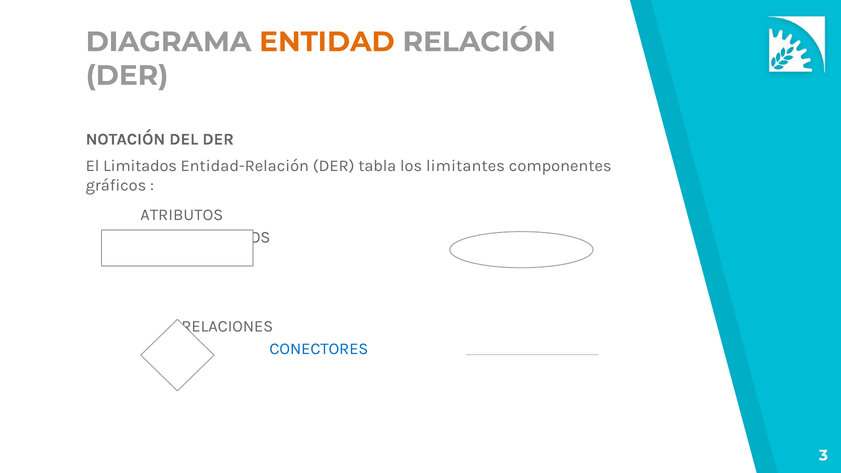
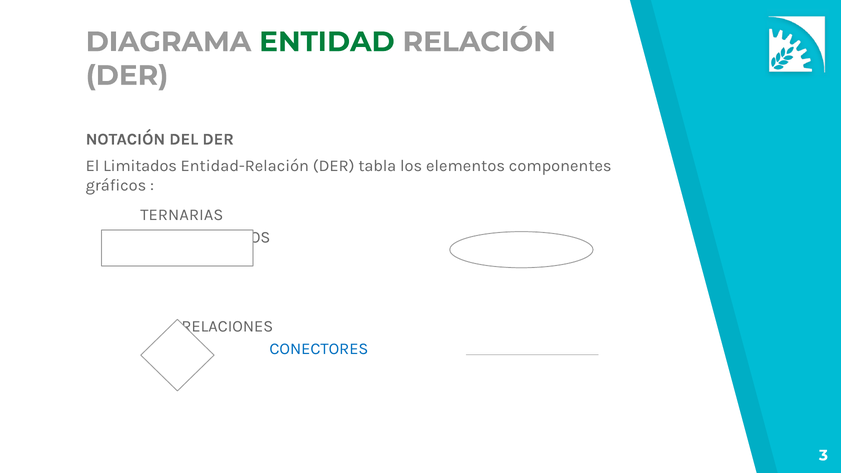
ENTIDAD colour: orange -> green
limitantes: limitantes -> elementos
ATRIBUTOS at (182, 215): ATRIBUTOS -> TERNARIAS
